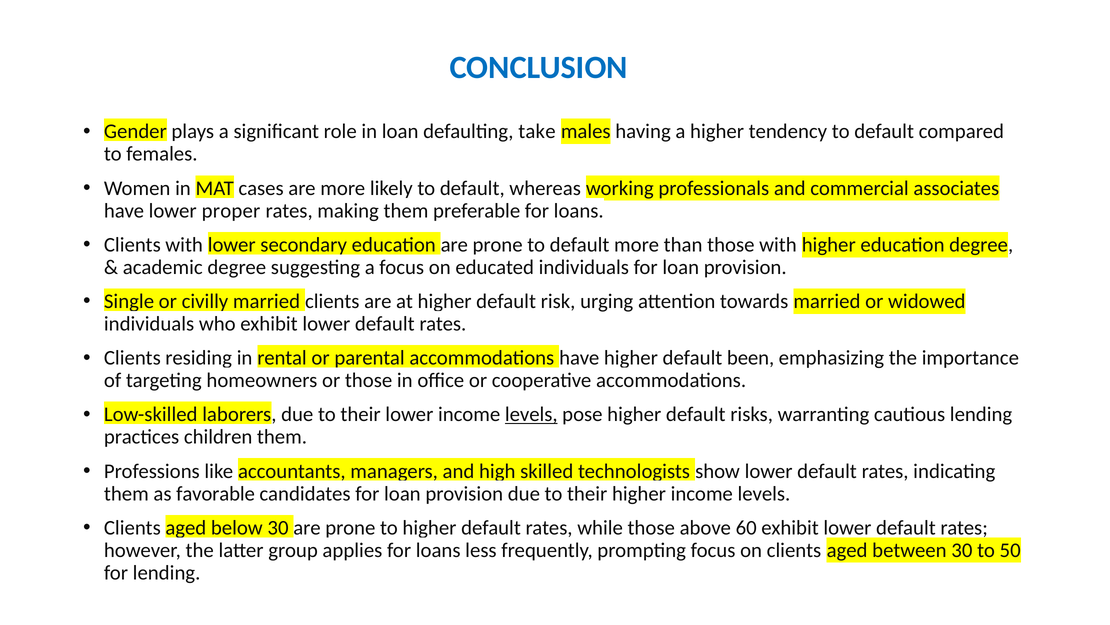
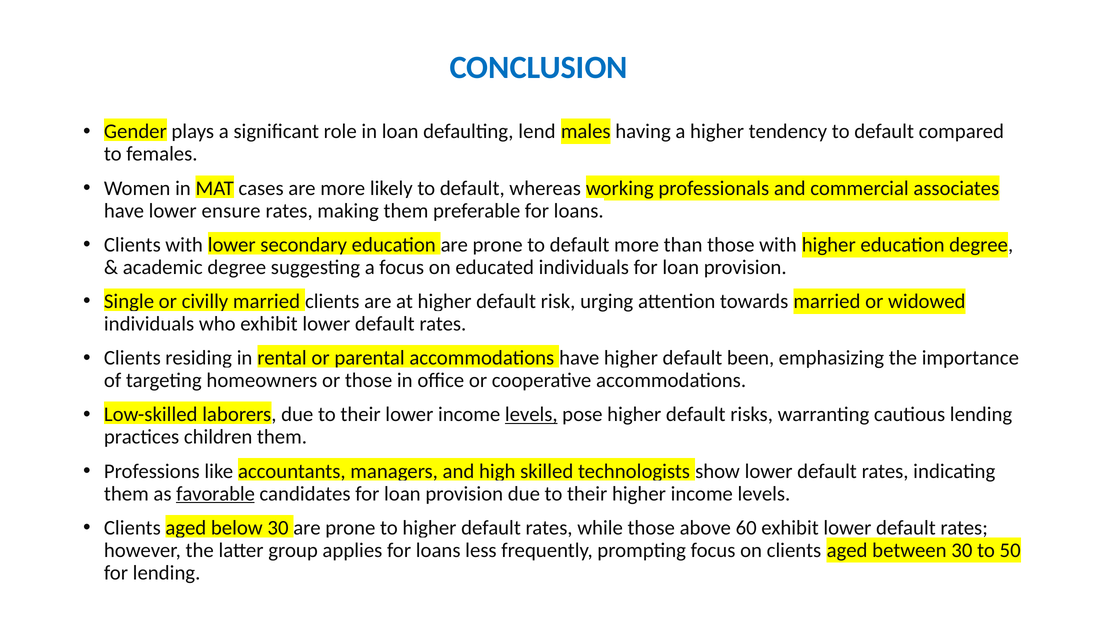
take: take -> lend
proper: proper -> ensure
favorable underline: none -> present
